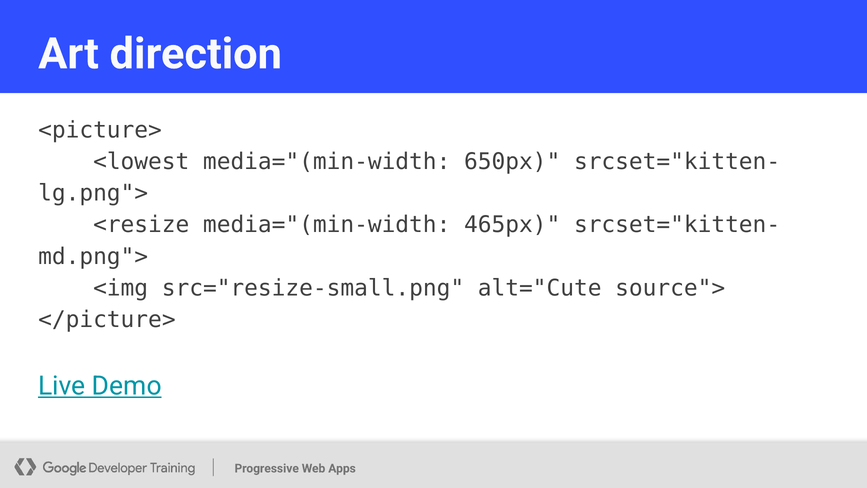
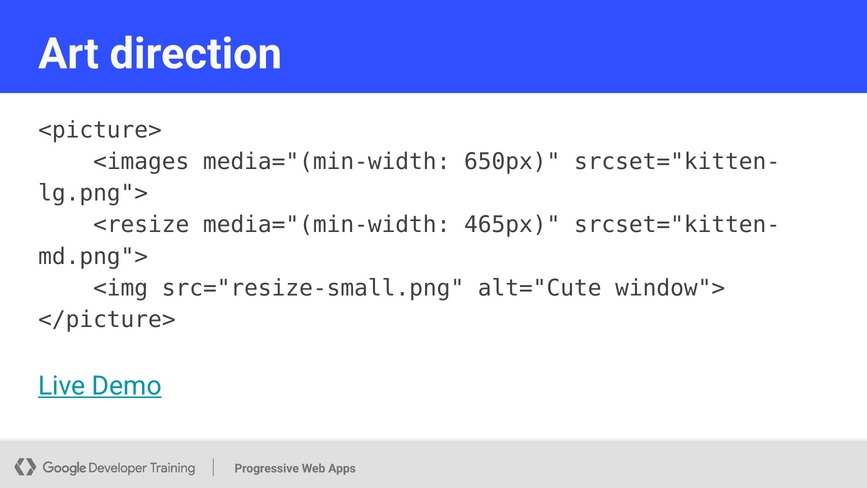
<lowest: <lowest -> <images
source">: source"> -> window">
